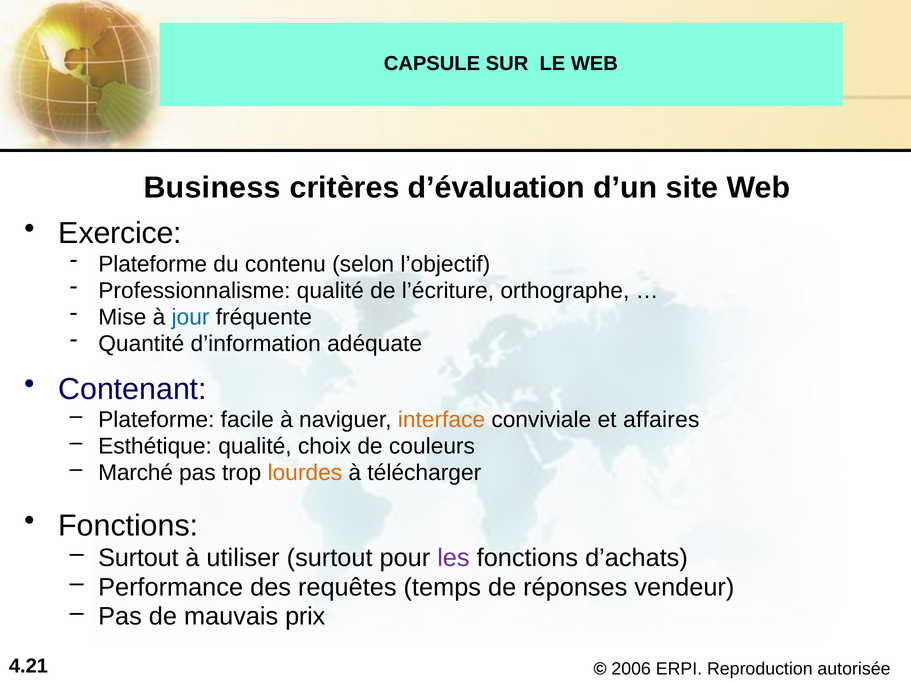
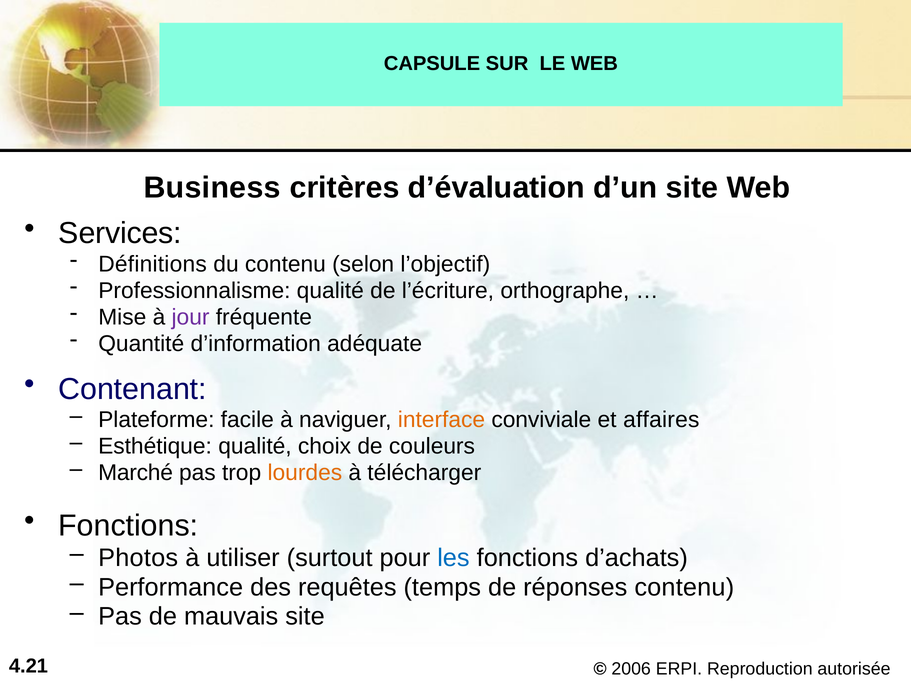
Exercice: Exercice -> Services
Plateforme at (153, 264): Plateforme -> Définitions
jour colour: blue -> purple
Surtout at (138, 558): Surtout -> Photos
les at (453, 558) colour: purple -> blue
réponses vendeur: vendeur -> contenu
mauvais prix: prix -> site
